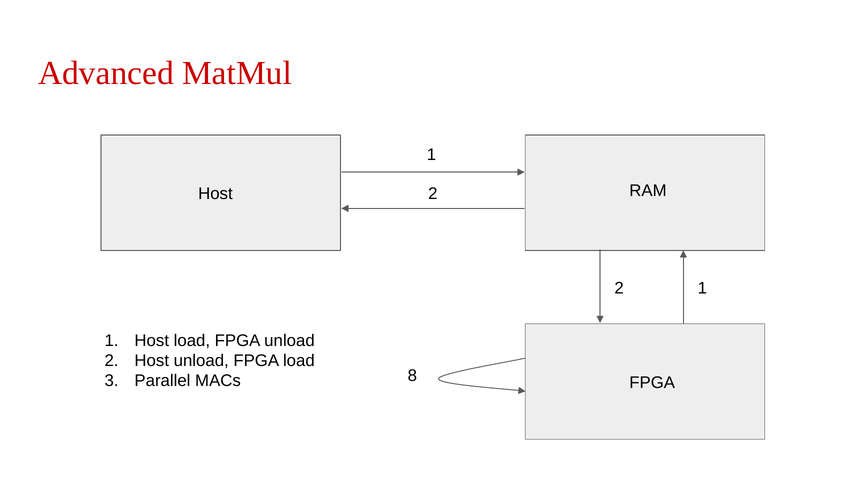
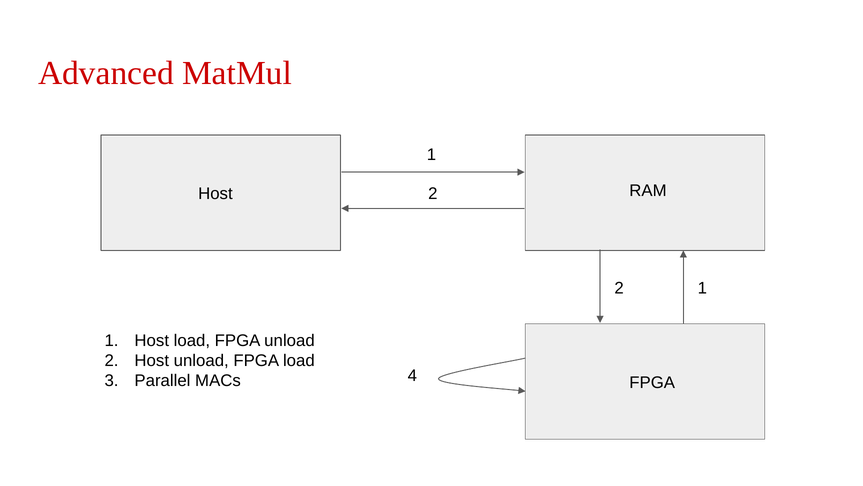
8: 8 -> 4
